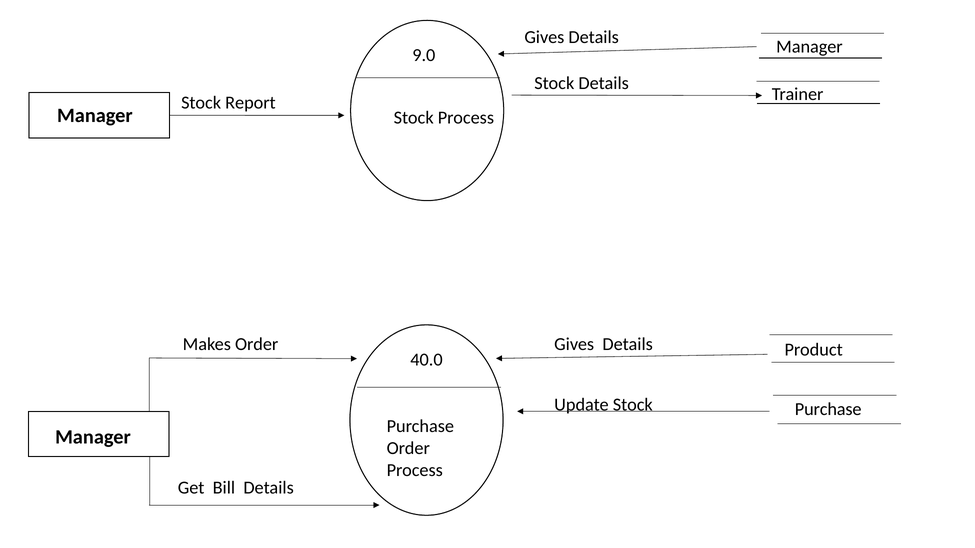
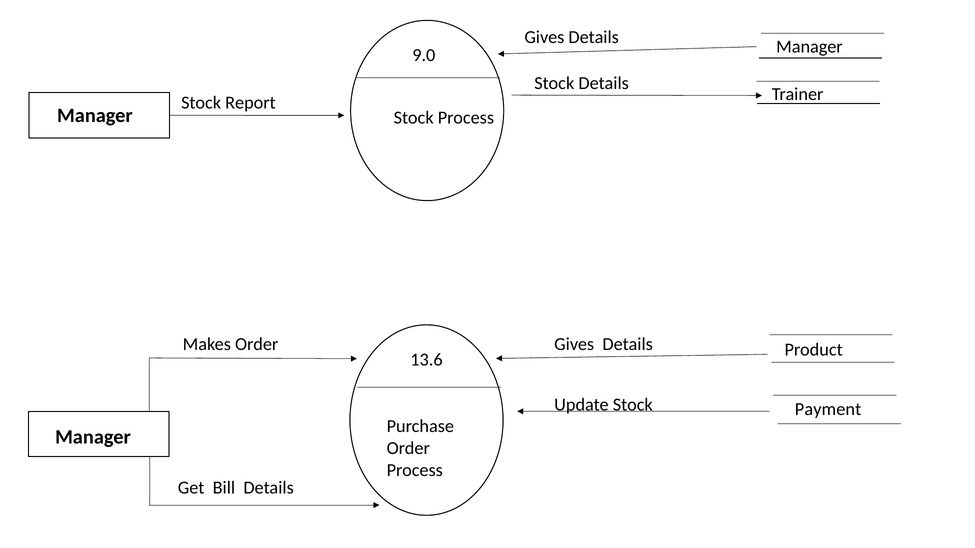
40.0: 40.0 -> 13.6
Purchase at (828, 410): Purchase -> Payment
